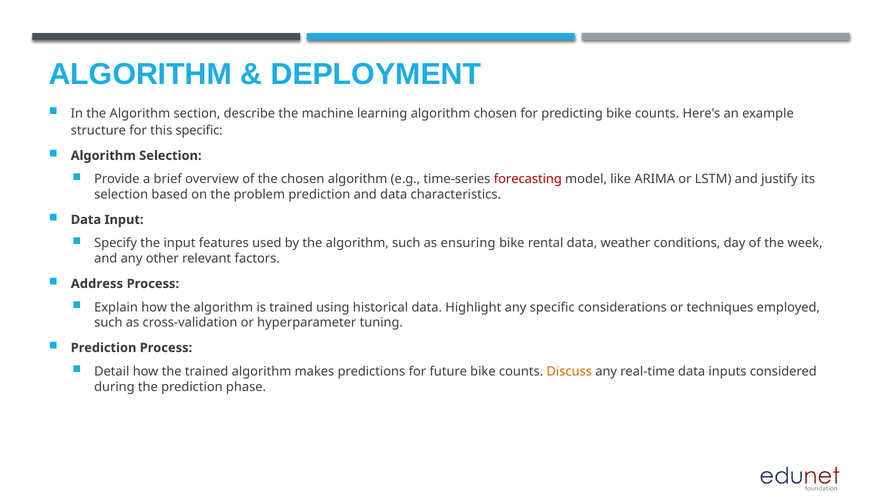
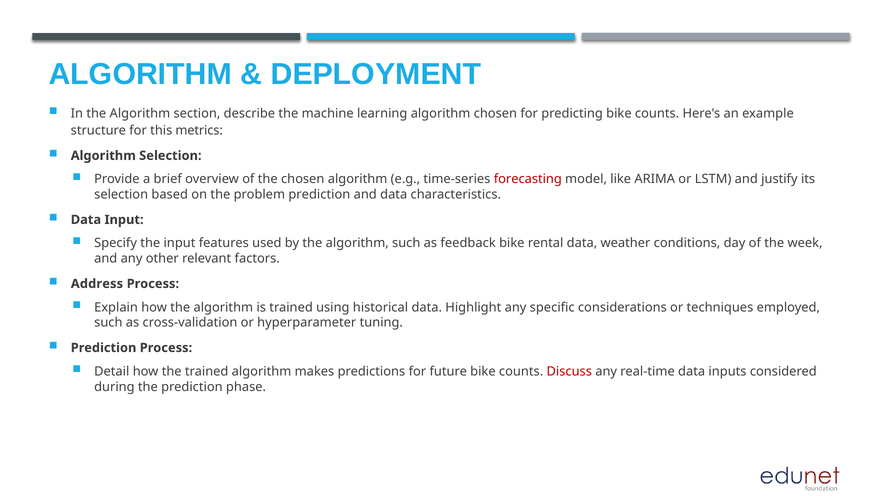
this specific: specific -> metrics
ensuring: ensuring -> feedback
Discuss colour: orange -> red
